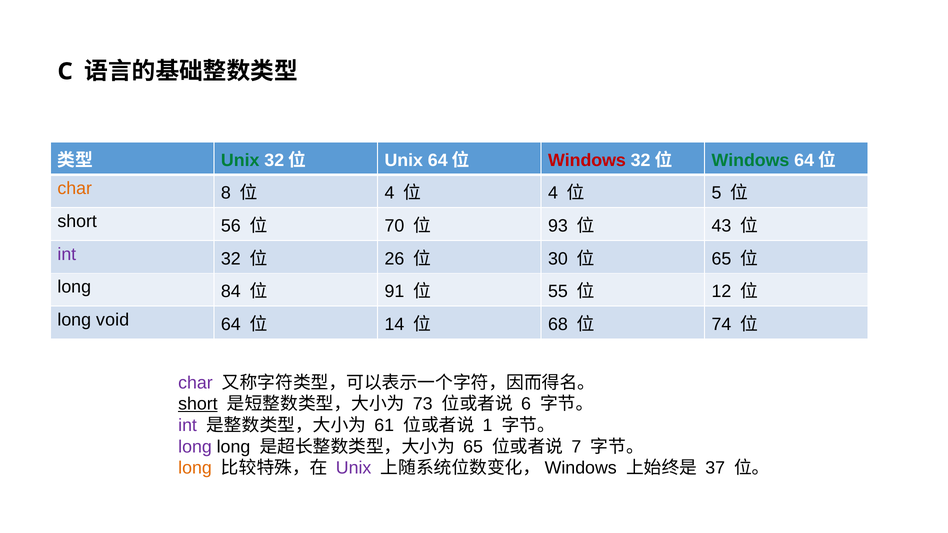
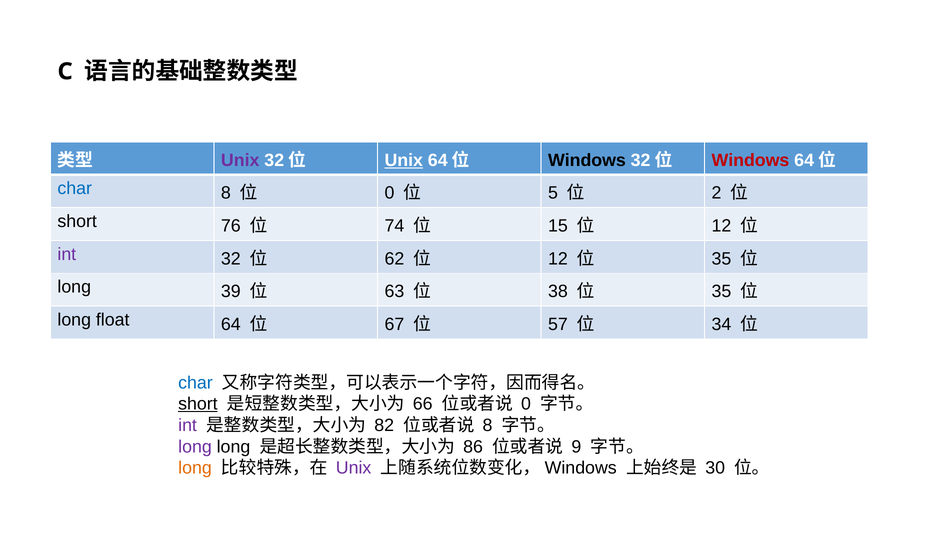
Unix at (240, 160) colour: green -> purple
Unix at (404, 160) underline: none -> present
Windows at (587, 160) colour: red -> black
Windows at (750, 160) colour: green -> red
char at (75, 189) colour: orange -> blue
4 at (389, 193): 4 -> 0
4 at (553, 193): 4 -> 5
5: 5 -> 2
56: 56 -> 76
70: 70 -> 74
93: 93 -> 15
43 at (721, 226): 43 -> 12
26: 26 -> 62
30 at (558, 259): 30 -> 12
65 at (721, 259): 65 -> 35
84: 84 -> 39
91: 91 -> 63
55: 55 -> 38
12 at (721, 292): 12 -> 35
void: void -> float
14: 14 -> 67
68: 68 -> 57
74: 74 -> 34
char at (195, 383) colour: purple -> blue
73: 73 -> 66
6 at (526, 404): 6 -> 0
61: 61 -> 82
1 at (487, 426): 1 -> 8
65 at (473, 447): 65 -> 86
7: 7 -> 9
37: 37 -> 30
